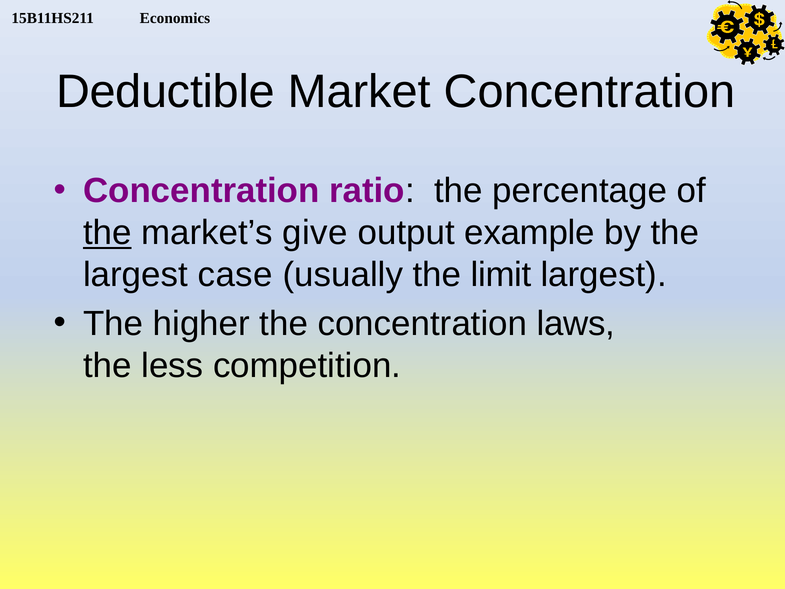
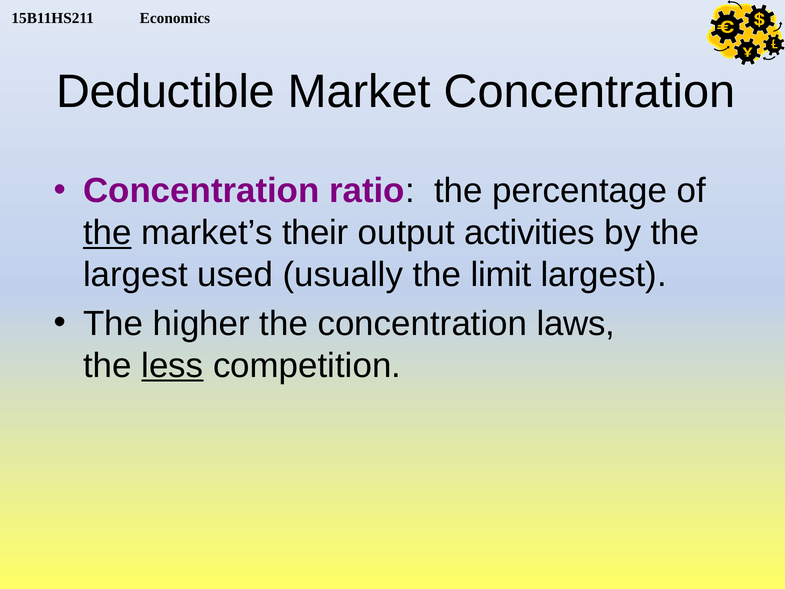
give: give -> their
example: example -> activities
case: case -> used
less underline: none -> present
